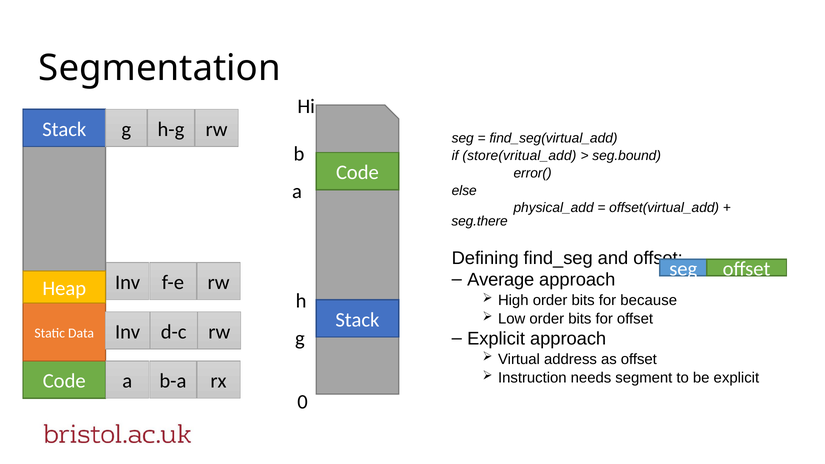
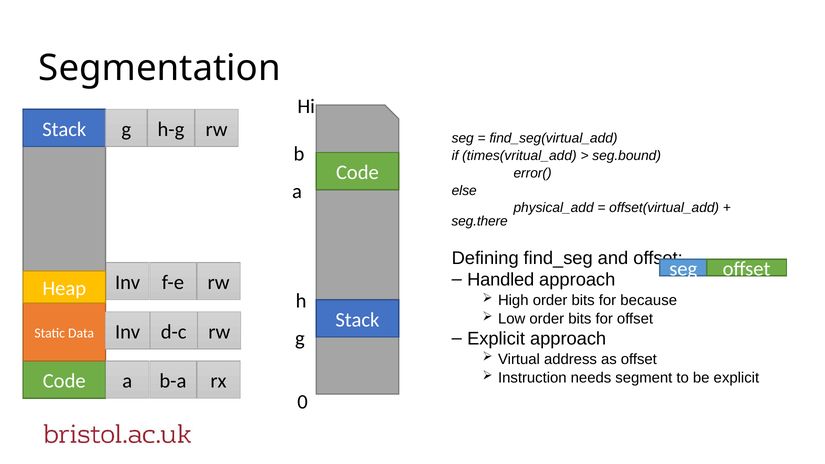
store(vritual_add: store(vritual_add -> times(vritual_add
Average: Average -> Handled
